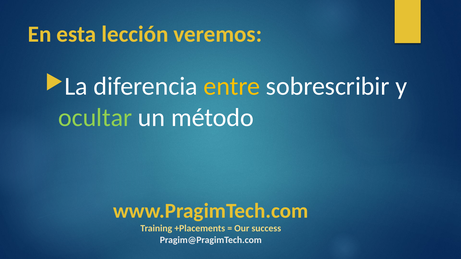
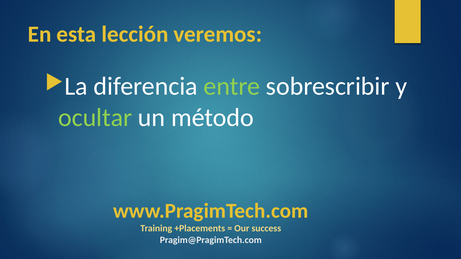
entre colour: yellow -> light green
